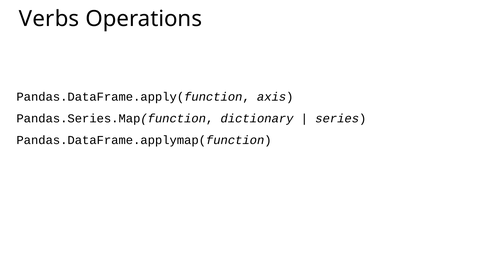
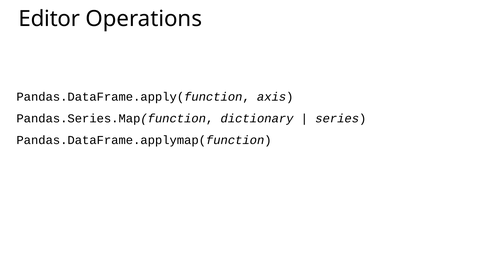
Verbs: Verbs -> Editor
